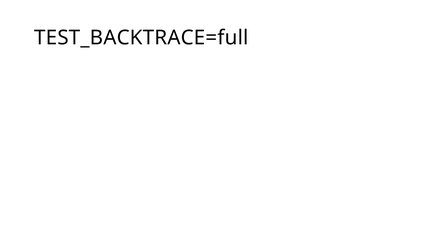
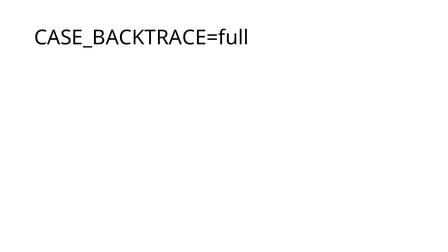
TEST_BACKTRACE=full: TEST_BACKTRACE=full -> CASE_BACKTRACE=full
